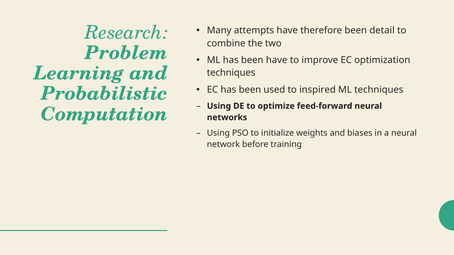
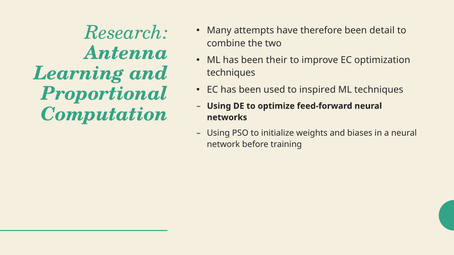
Problem: Problem -> Antenna
been have: have -> their
Probabilistic: Probabilistic -> Proportional
